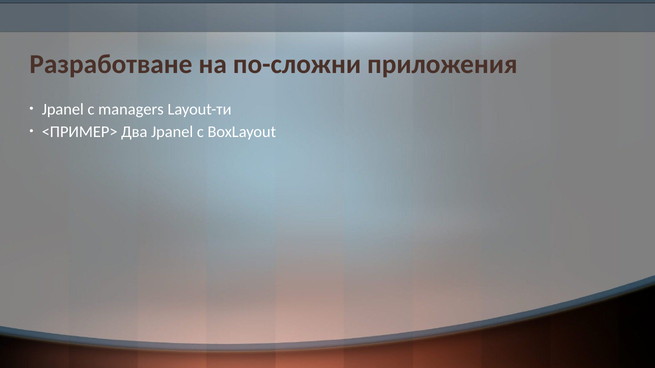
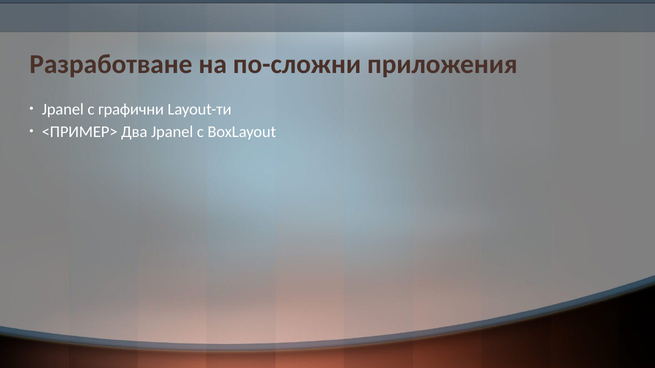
managers: managers -> графични
